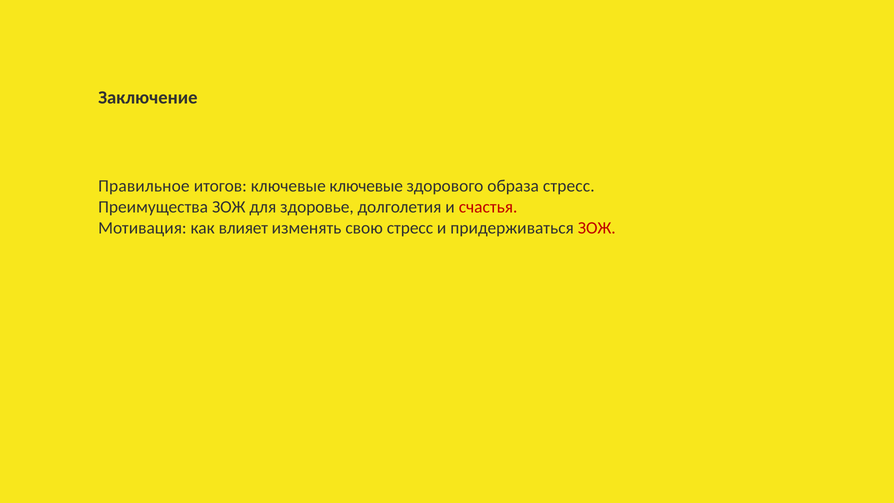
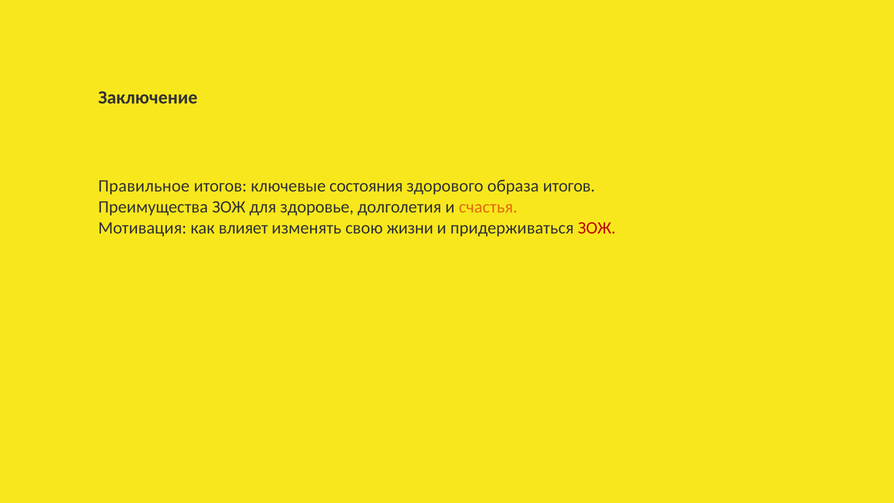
ключевые ключевые: ключевые -> состояния
образа стресс: стресс -> итогов
счастья colour: red -> orange
свою стресс: стресс -> жизни
